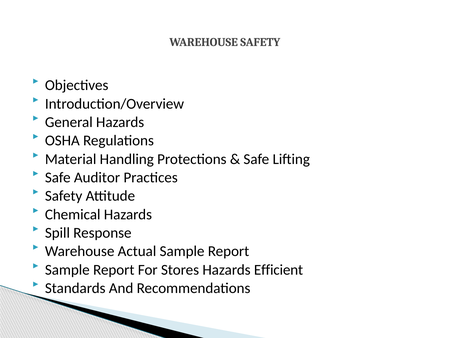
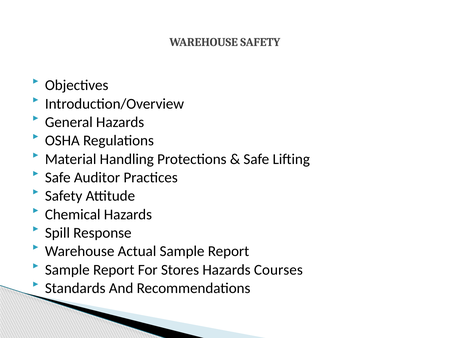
Efficient: Efficient -> Courses
